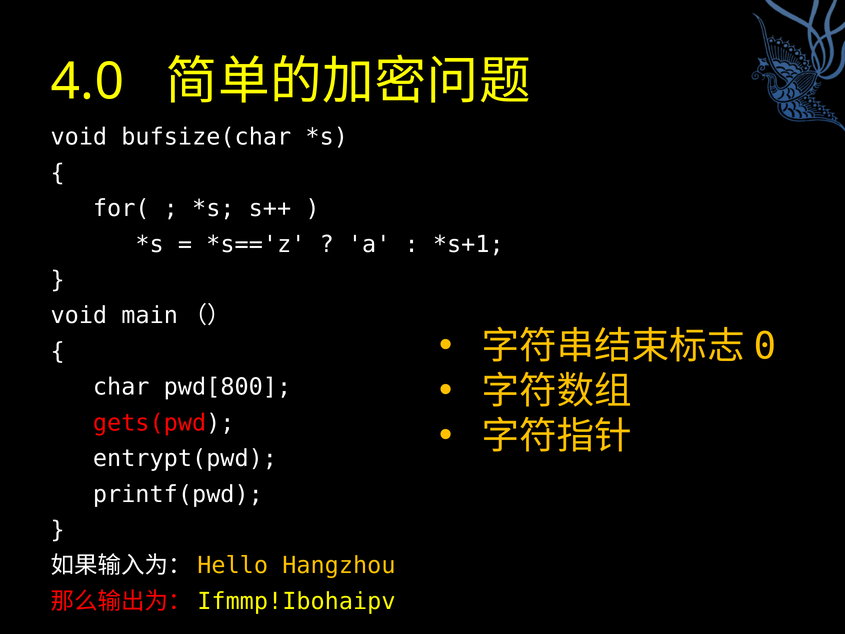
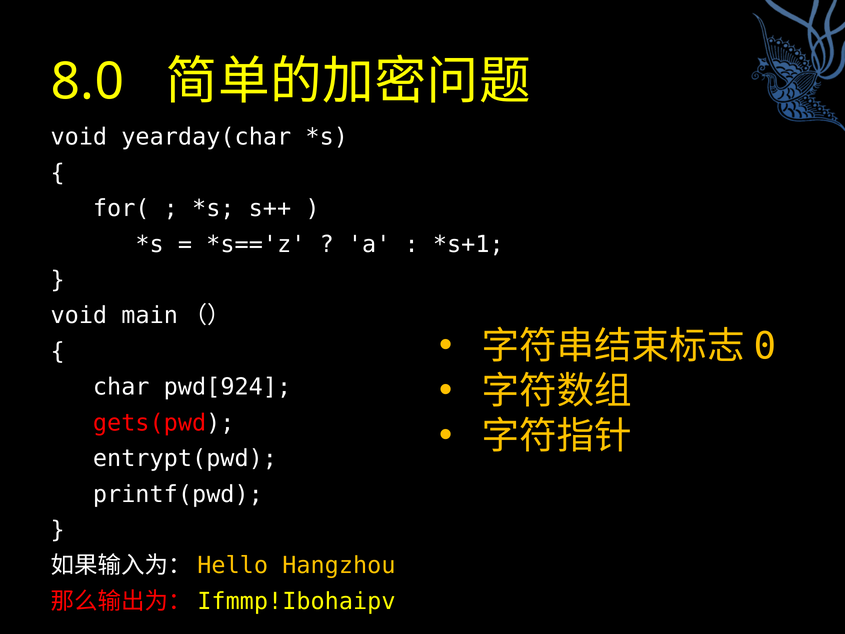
4.0: 4.0 -> 8.0
bufsize(char: bufsize(char -> yearday(char
pwd[800: pwd[800 -> pwd[924
